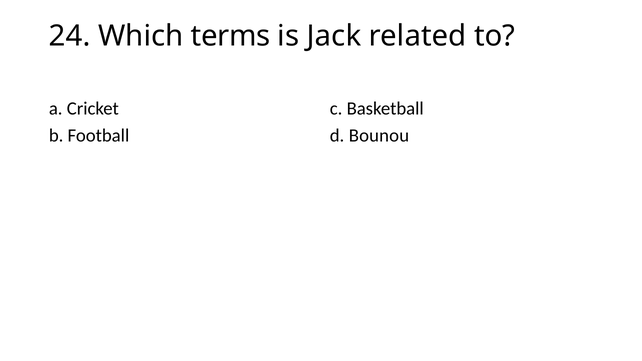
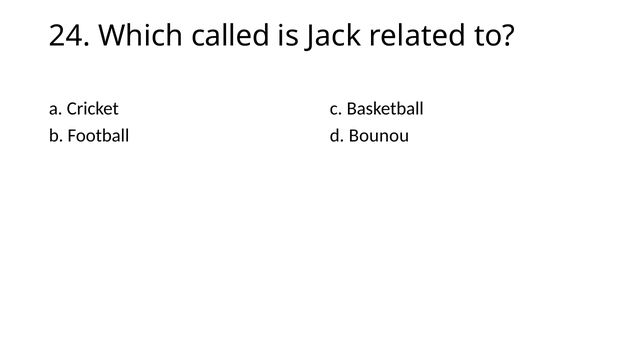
terms: terms -> called
